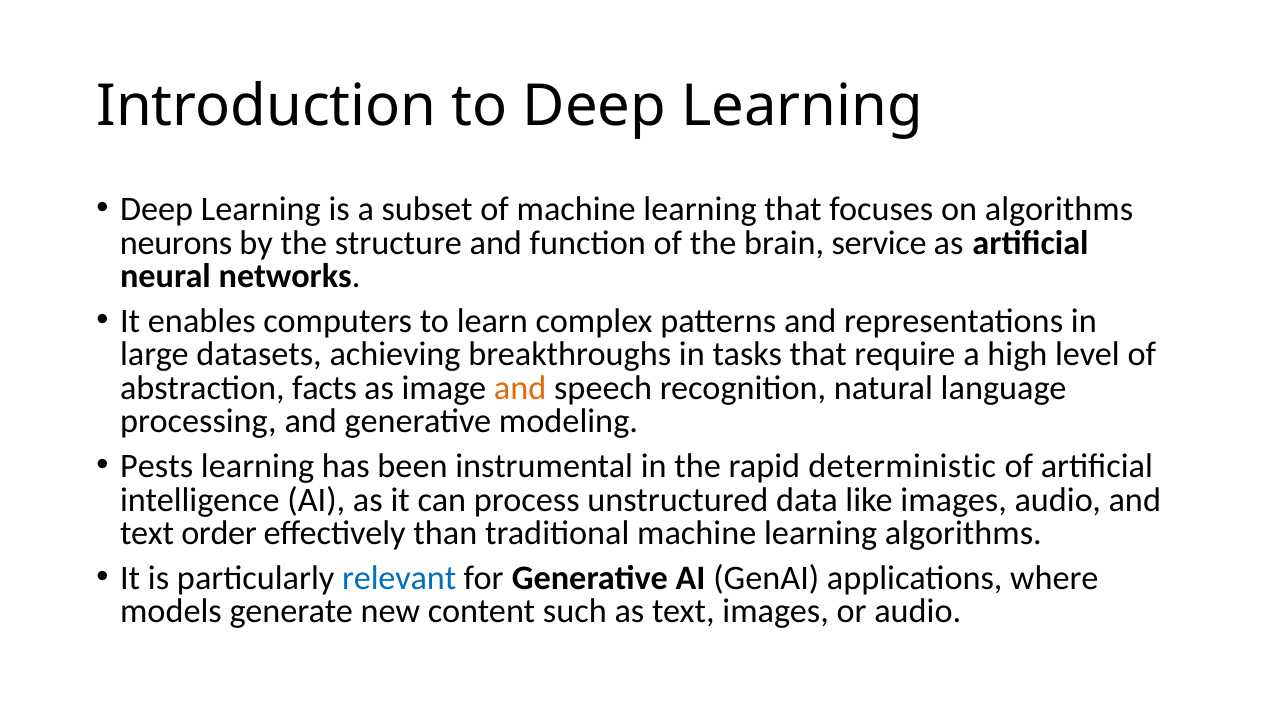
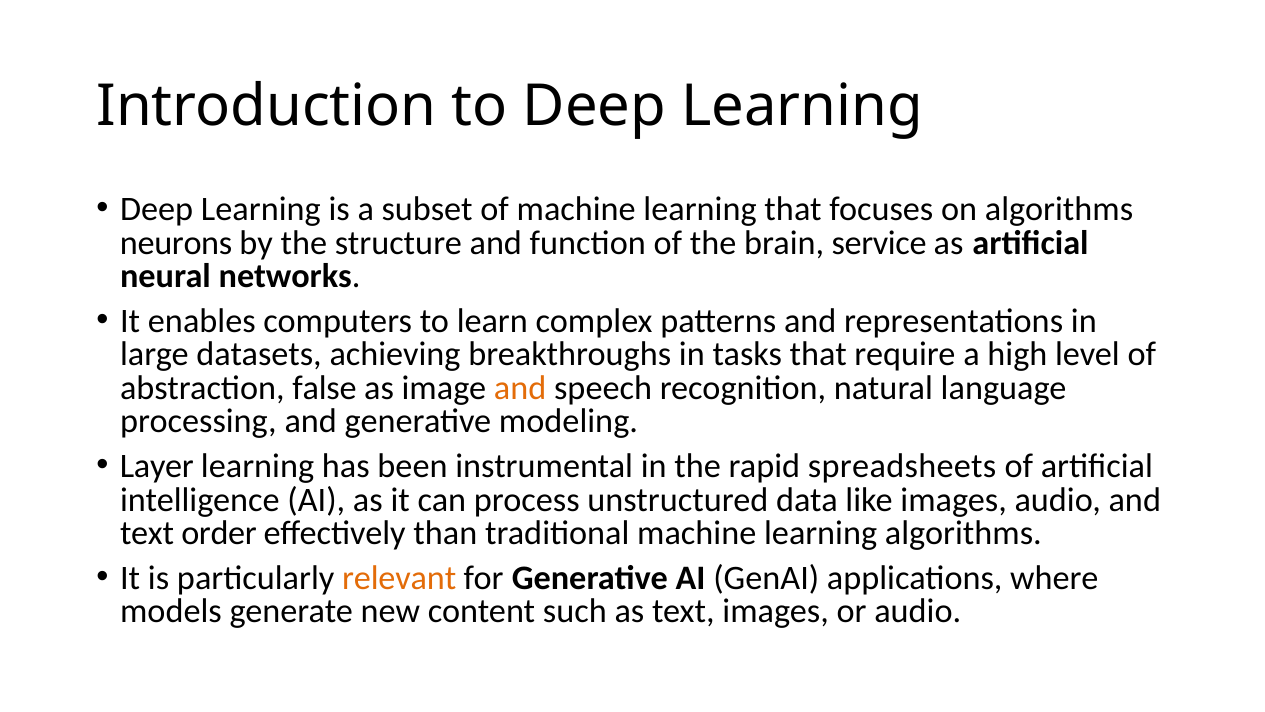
facts: facts -> false
Pests: Pests -> Layer
deterministic: deterministic -> spreadsheets
relevant colour: blue -> orange
